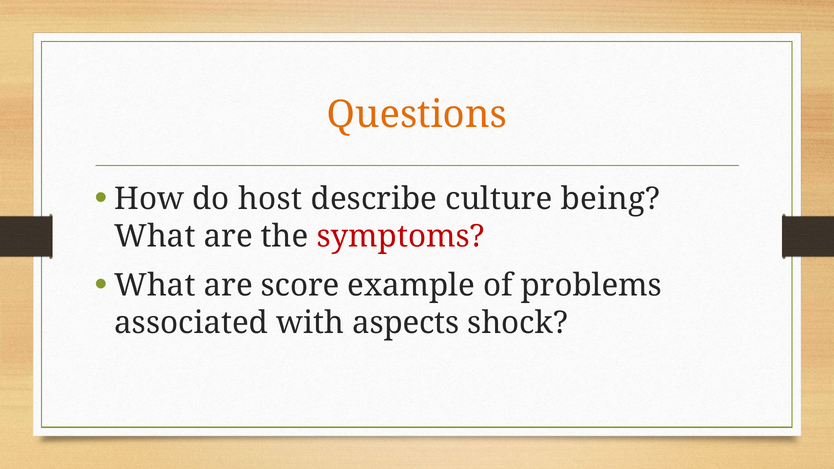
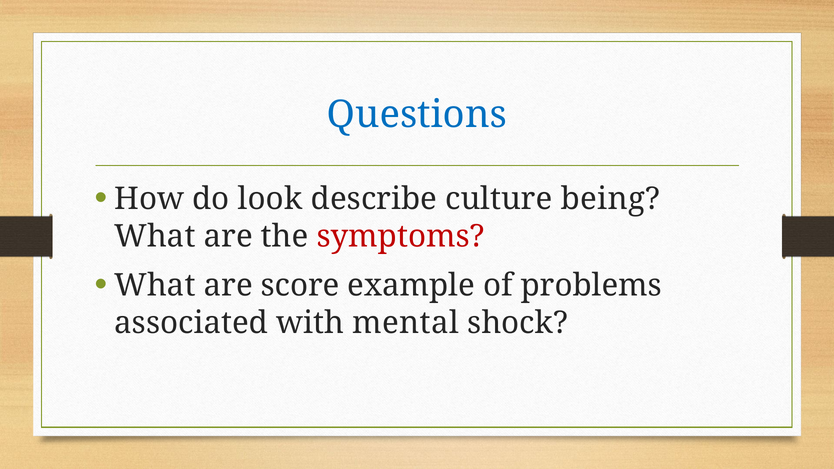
Questions colour: orange -> blue
host: host -> look
aspects: aspects -> mental
